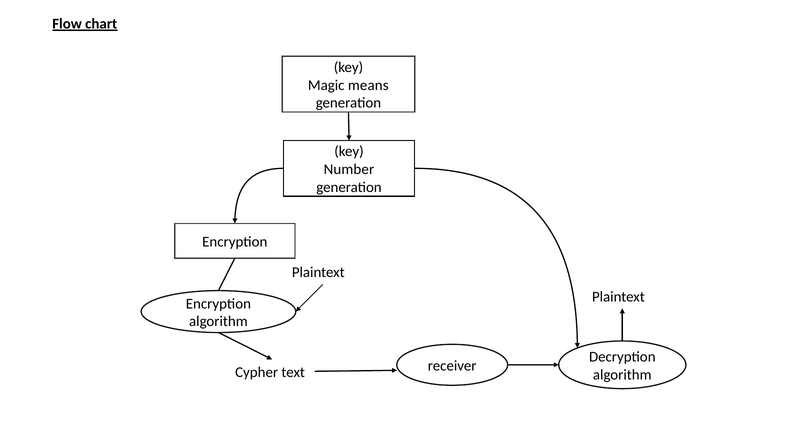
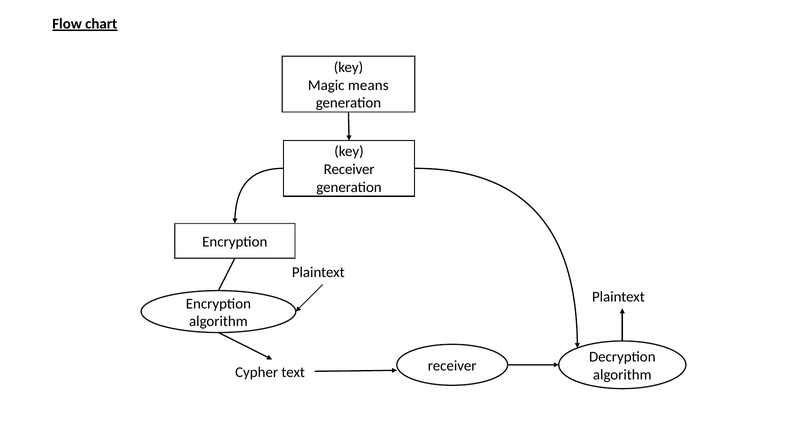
Number at (349, 169): Number -> Receiver
